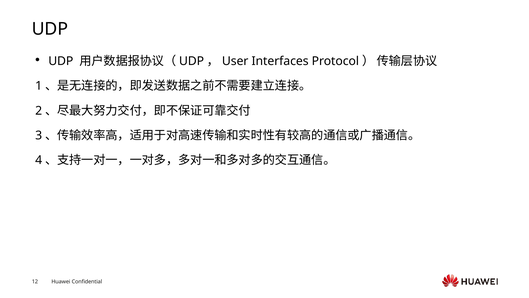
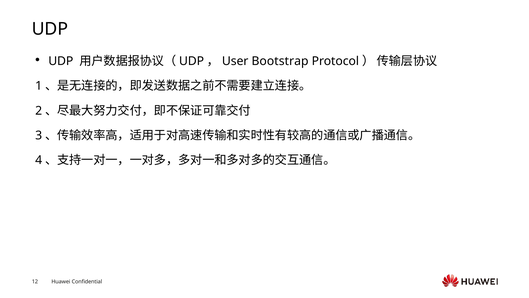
Interfaces: Interfaces -> Bootstrap
